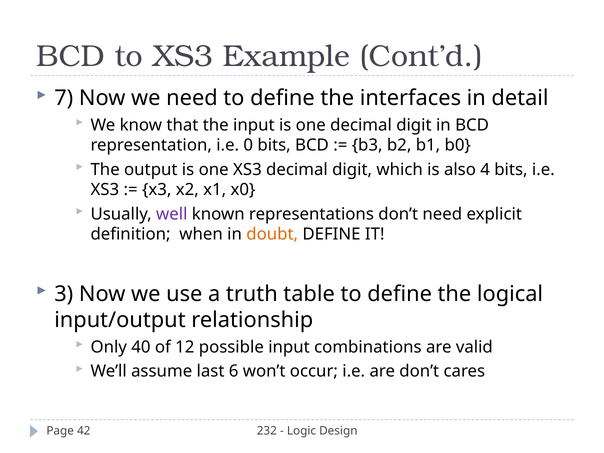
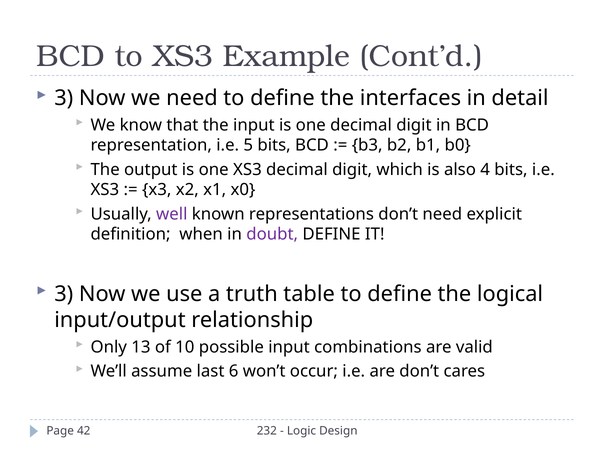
7 at (64, 98): 7 -> 3
0: 0 -> 5
doubt colour: orange -> purple
40: 40 -> 13
12: 12 -> 10
